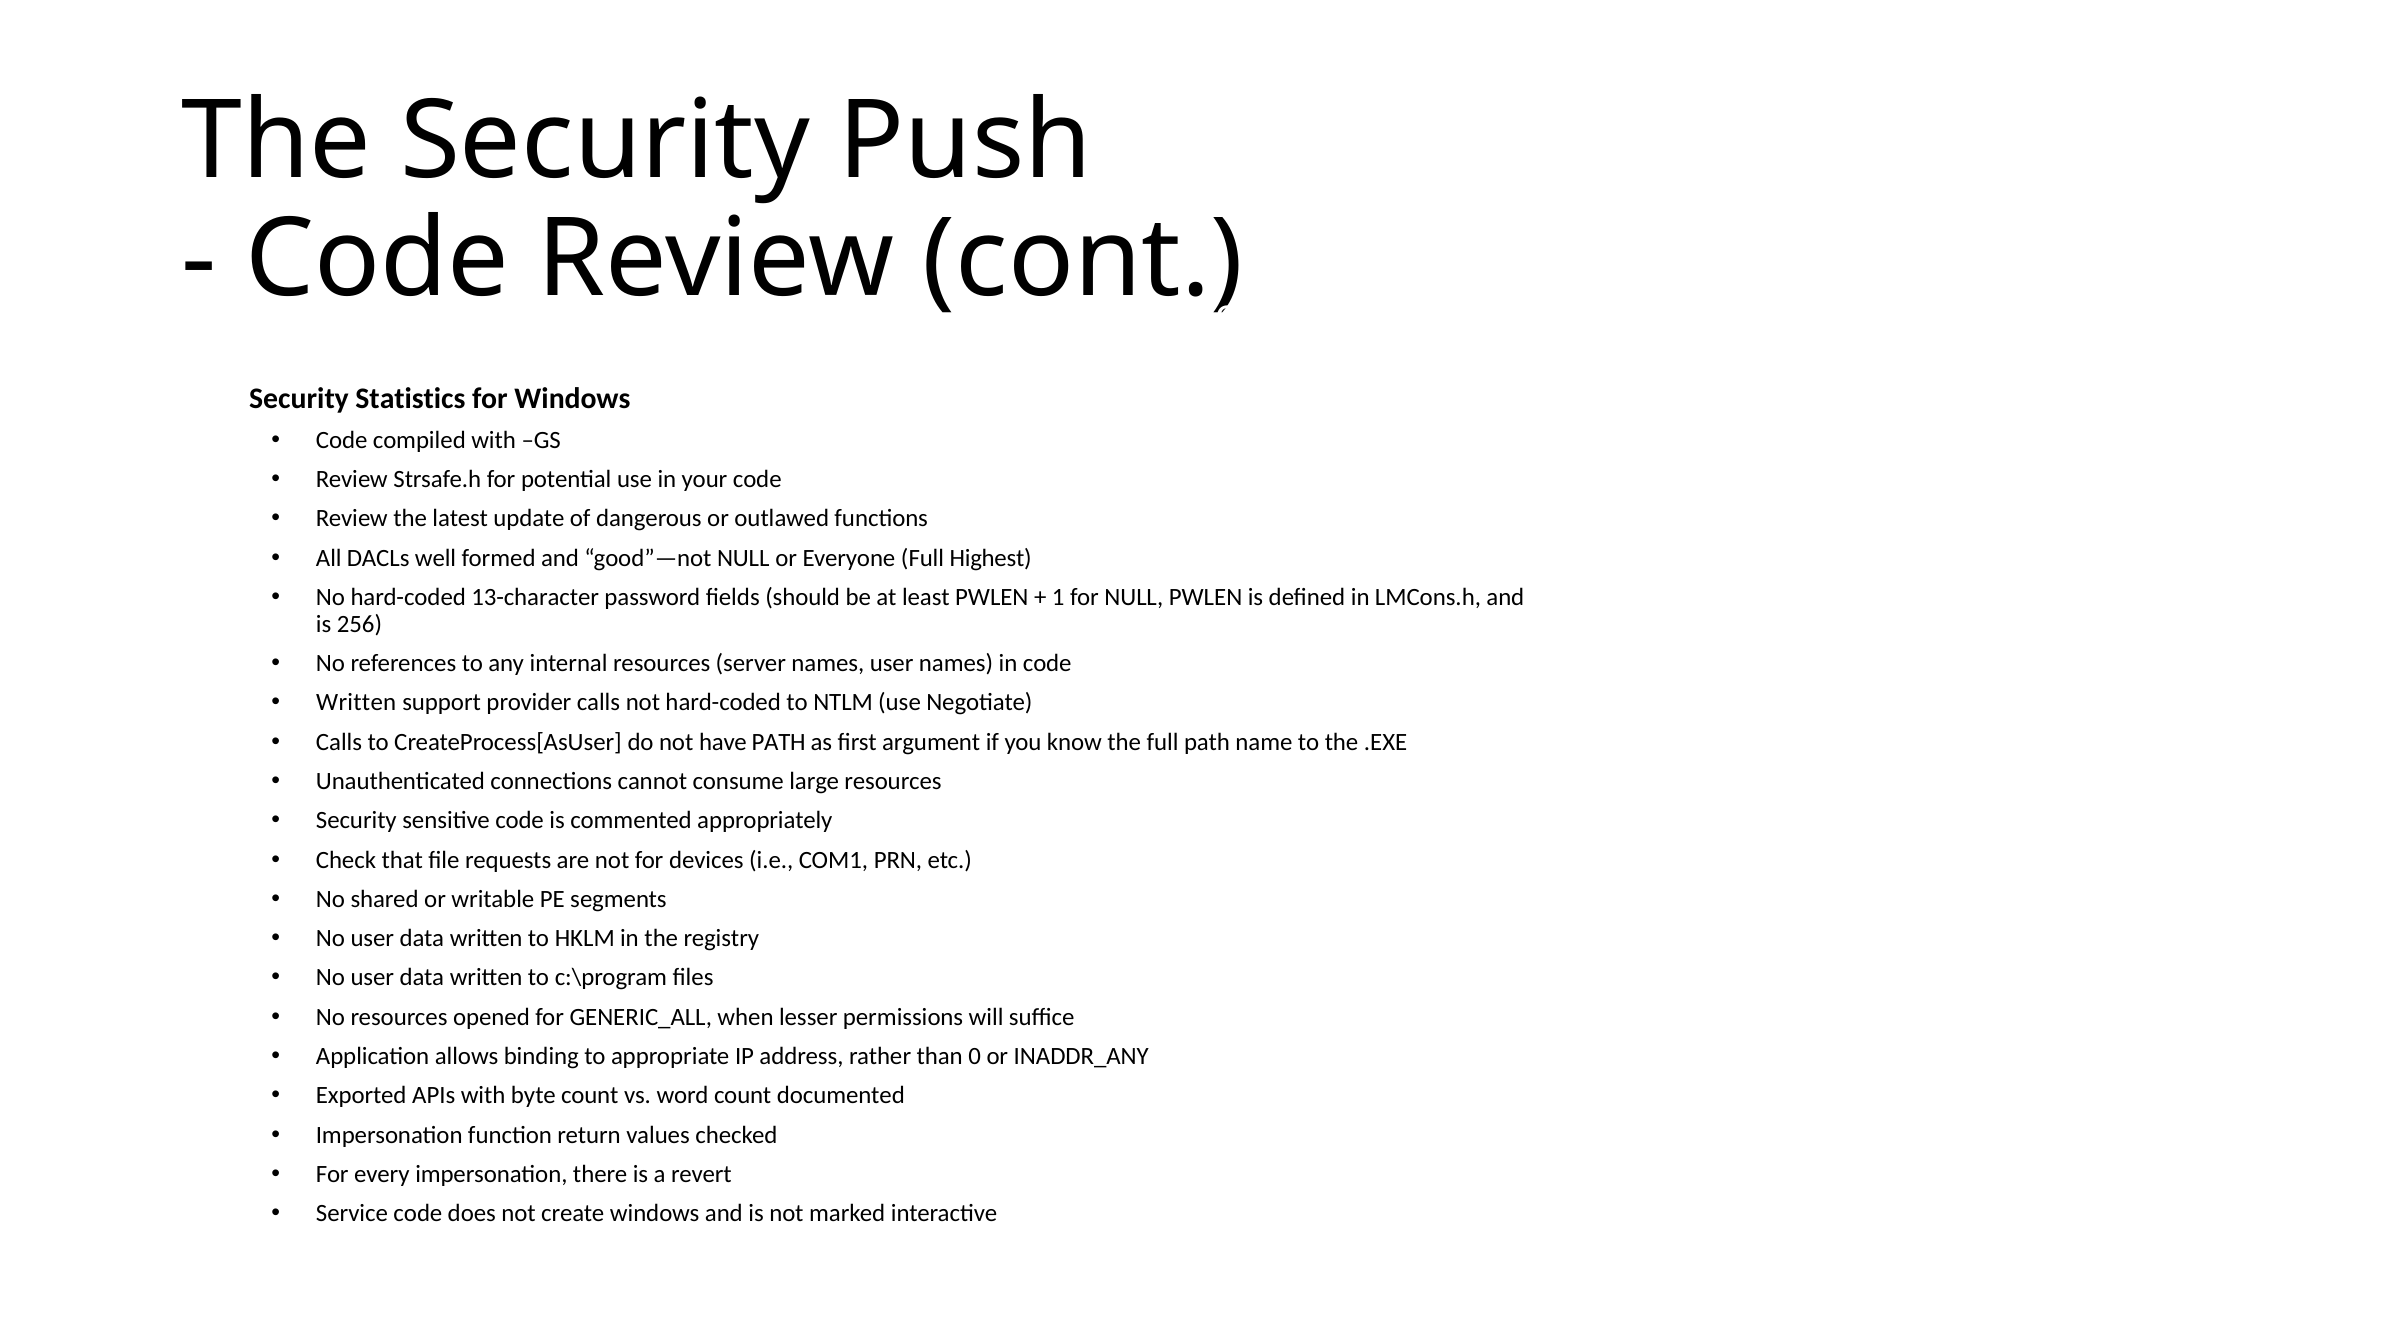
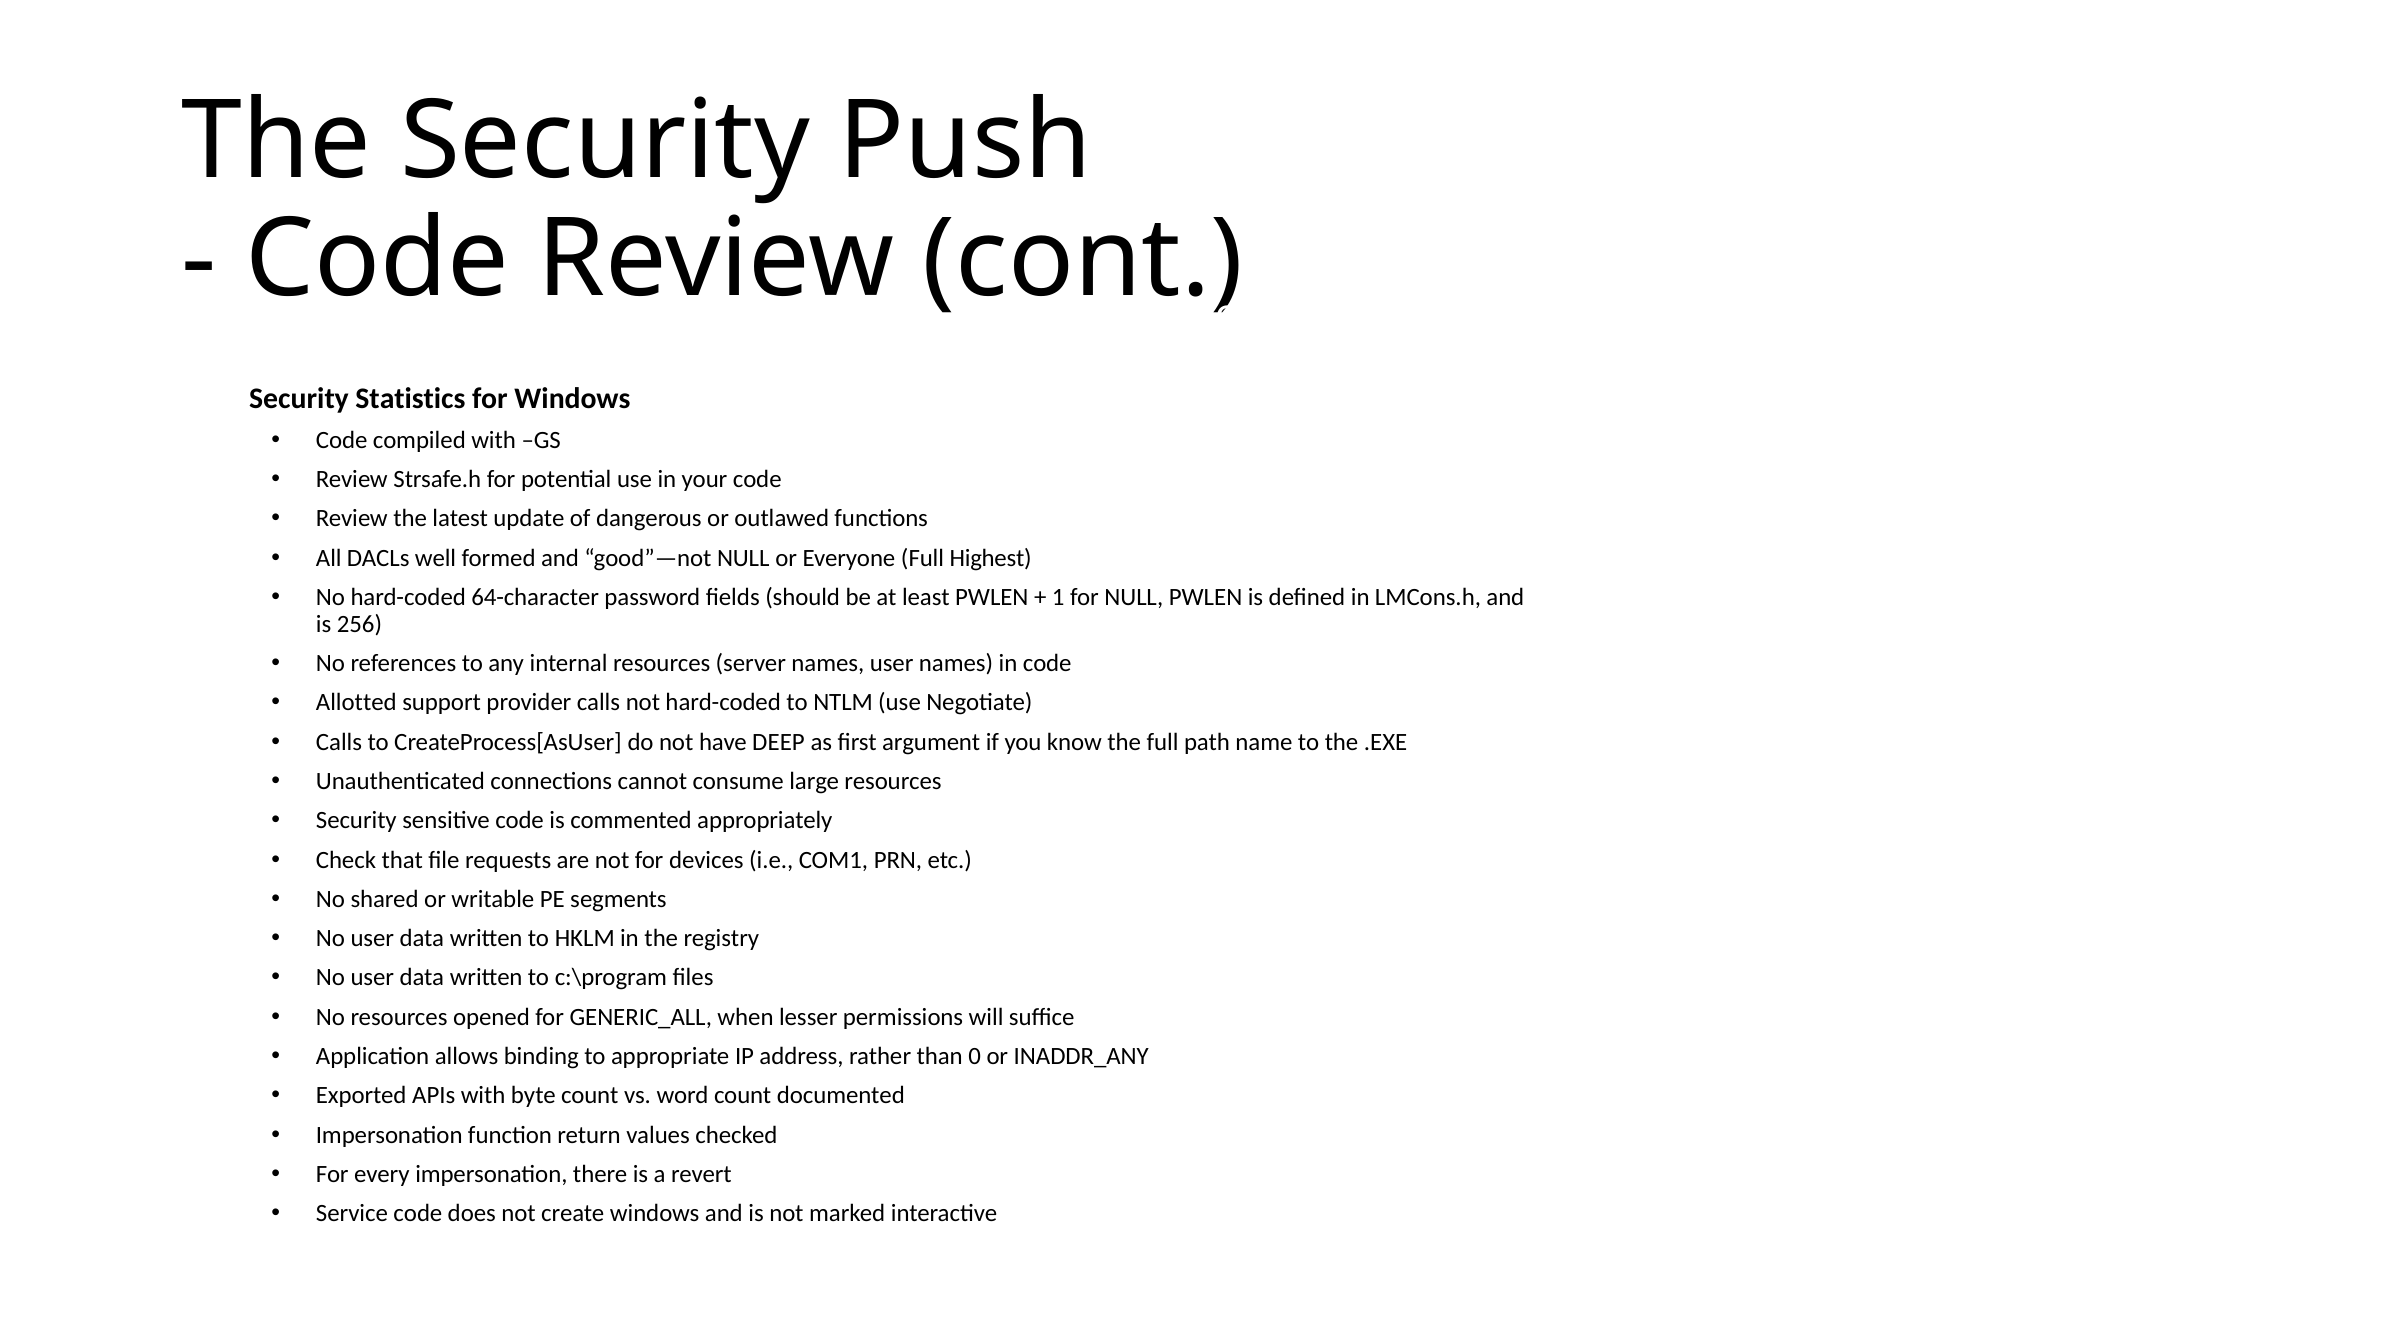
13-character: 13-character -> 64-character
Written at (356, 703): Written -> Allotted
have PATH: PATH -> DEEP
